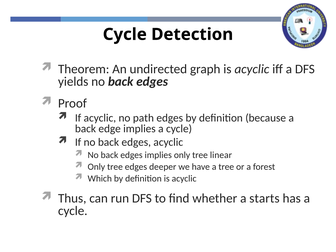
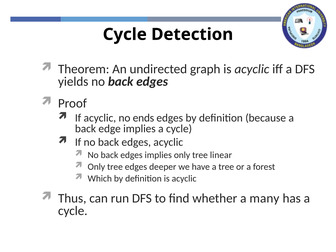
path: path -> ends
starts: starts -> many
